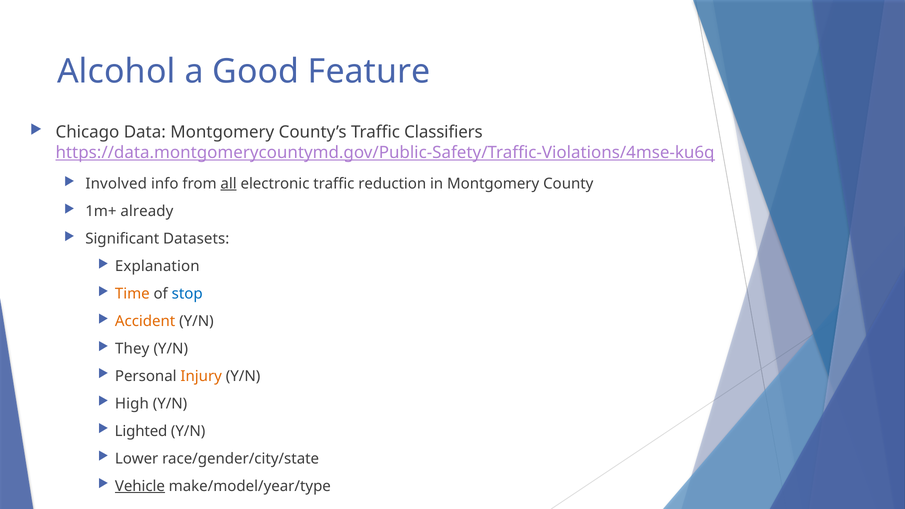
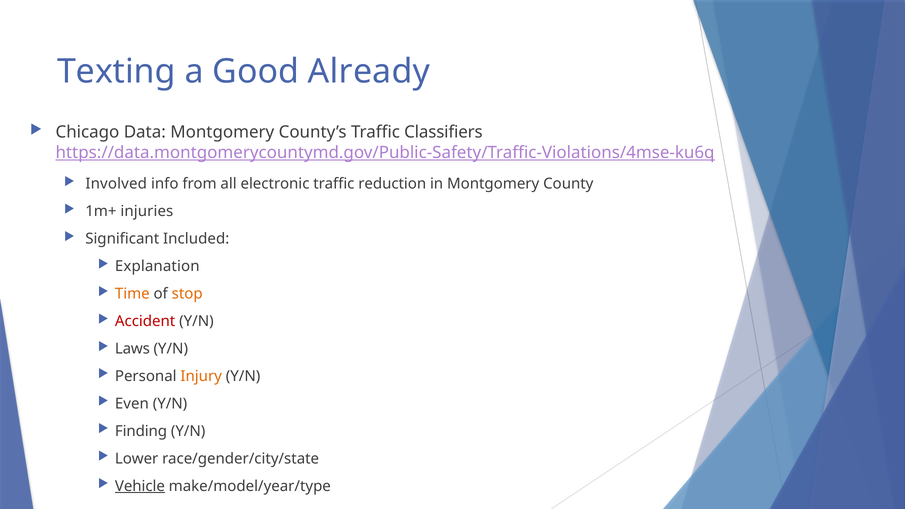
Alcohol: Alcohol -> Texting
Feature: Feature -> Already
all underline: present -> none
already: already -> injuries
Datasets: Datasets -> Included
stop colour: blue -> orange
Accident colour: orange -> red
They: They -> Laws
High: High -> Even
Lighted: Lighted -> Finding
